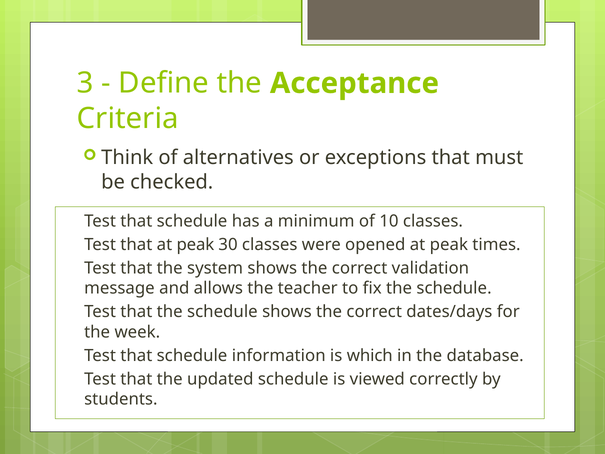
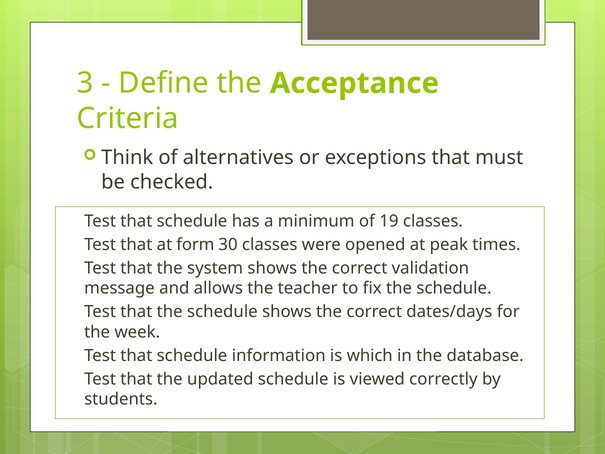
10: 10 -> 19
that at peak: peak -> form
